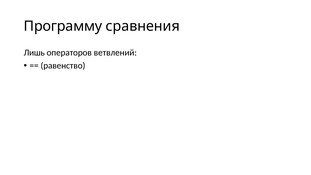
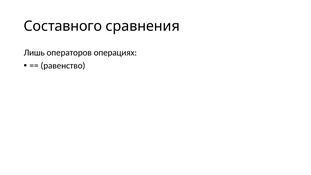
Программу: Программу -> Составного
ветвлений: ветвлений -> операциях
